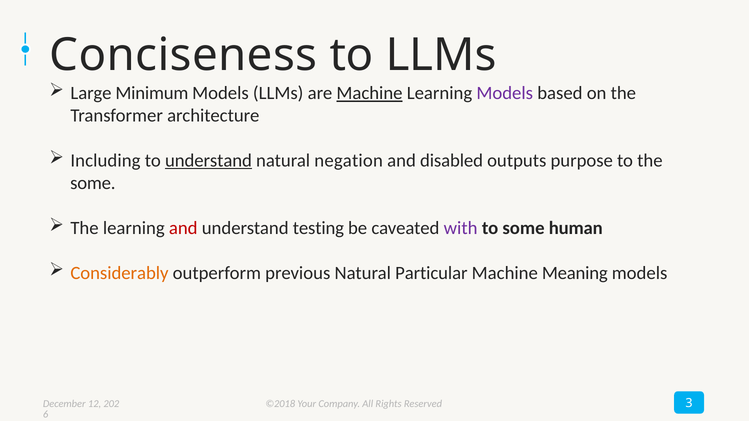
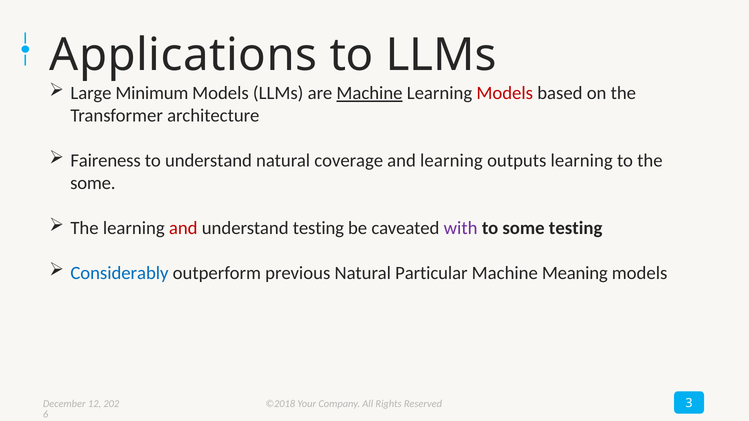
Conciseness: Conciseness -> Applications
Models at (505, 93) colour: purple -> red
Including: Including -> Faireness
understand at (208, 161) underline: present -> none
negation: negation -> coverage
and disabled: disabled -> learning
outputs purpose: purpose -> learning
some human: human -> testing
Considerably colour: orange -> blue
